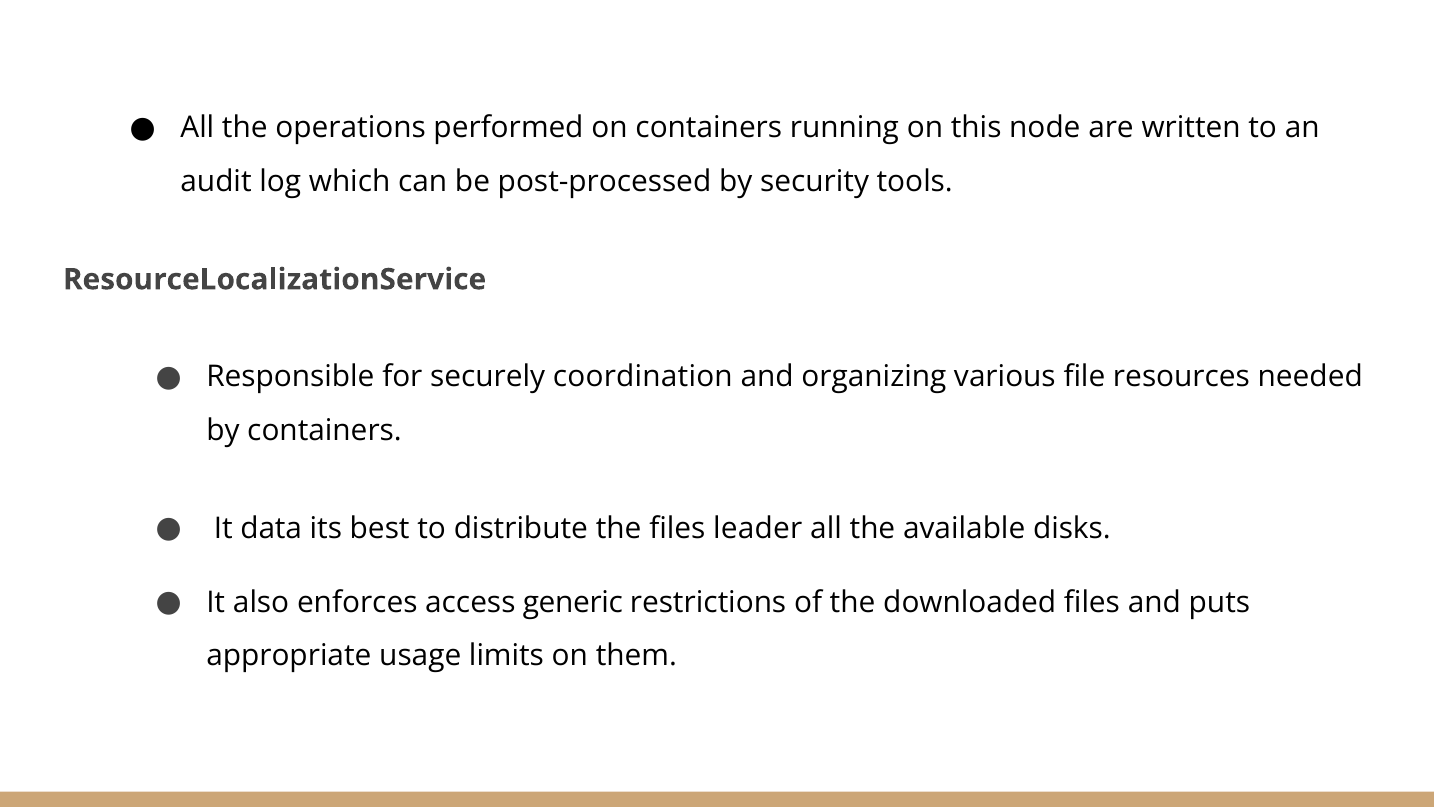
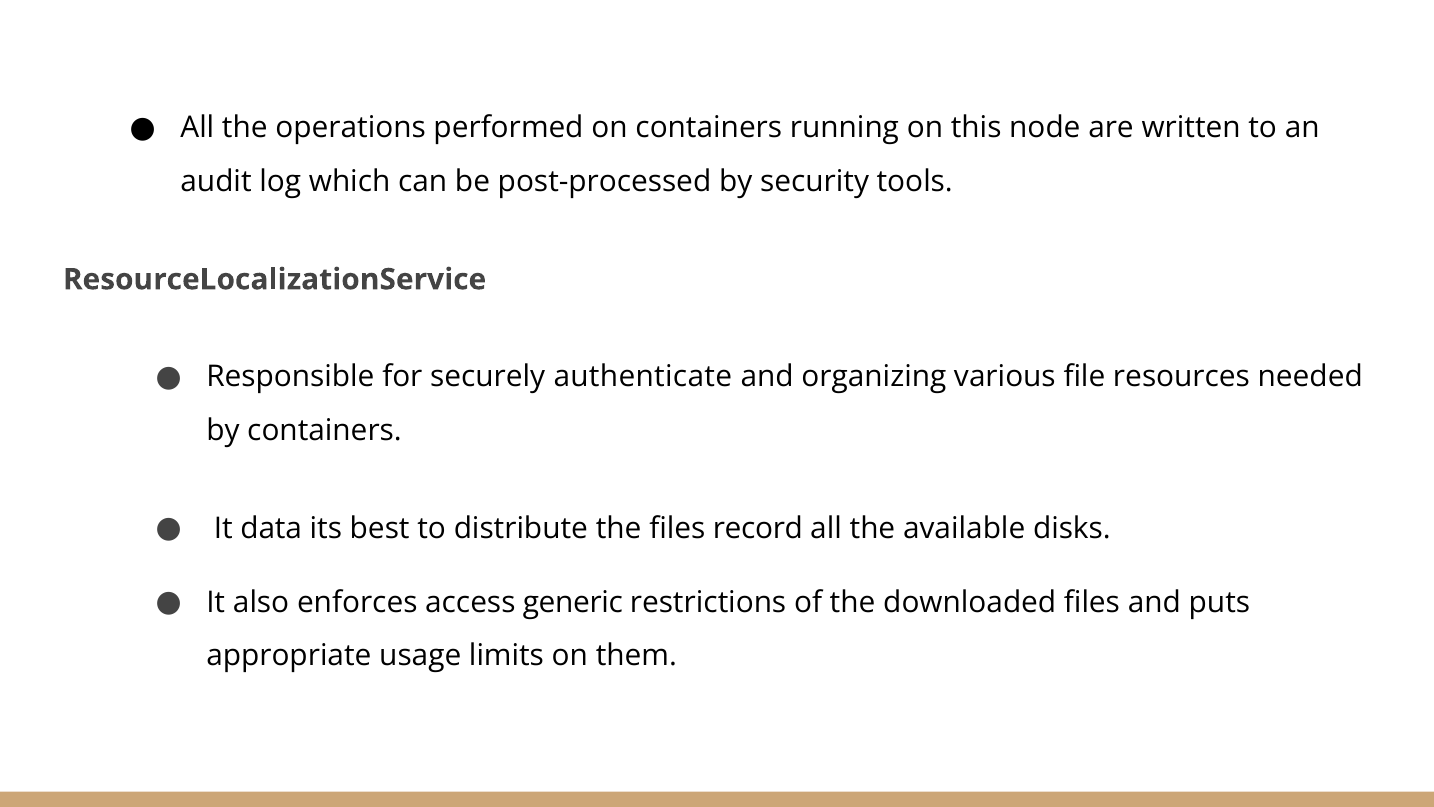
coordination: coordination -> authenticate
leader: leader -> record
